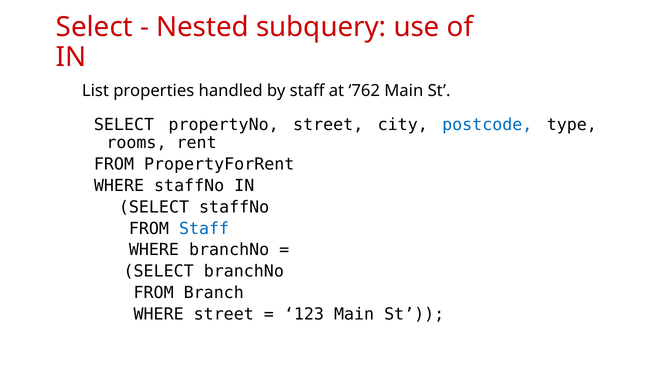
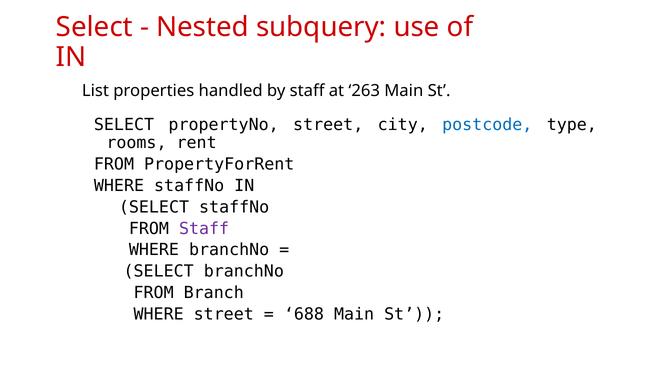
762: 762 -> 263
Staff at (204, 229) colour: blue -> purple
123: 123 -> 688
